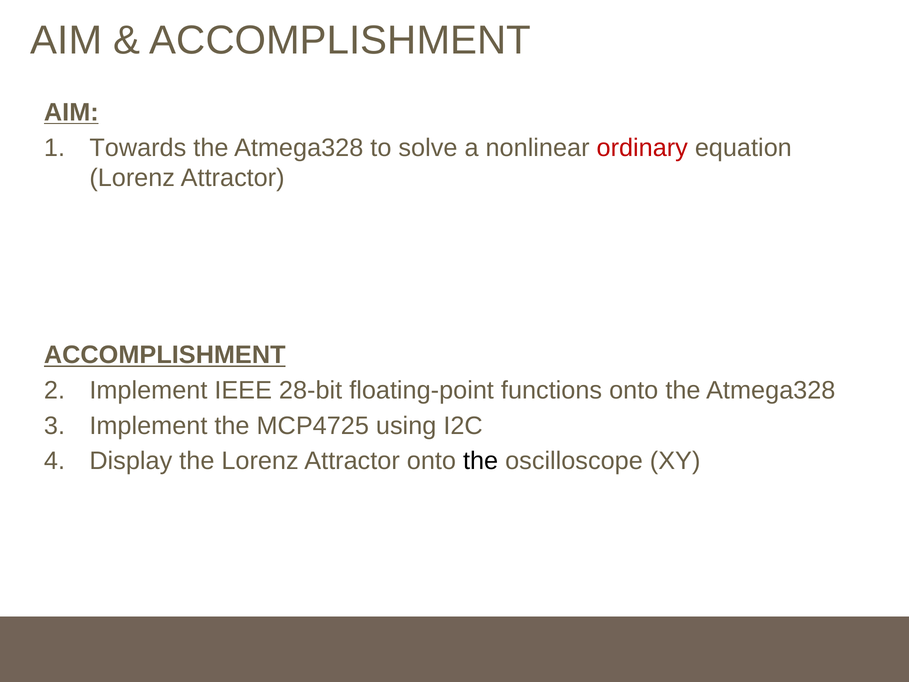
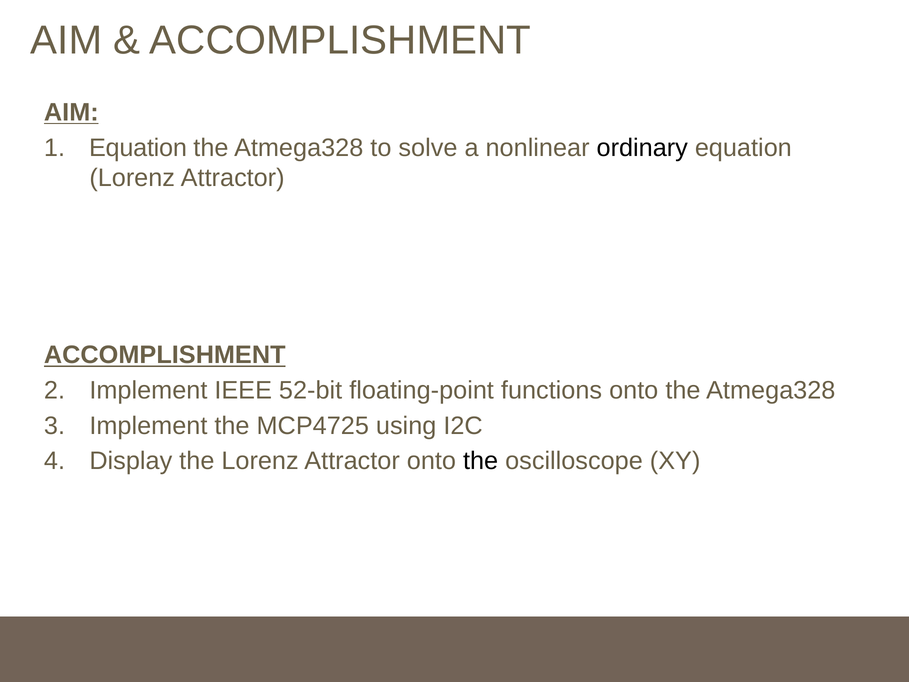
Towards at (138, 148): Towards -> Equation
ordinary colour: red -> black
28-bit: 28-bit -> 52-bit
